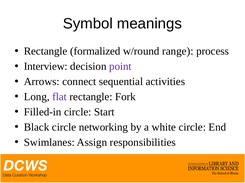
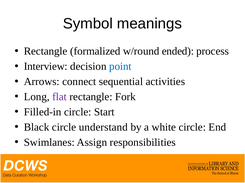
range: range -> ended
point colour: purple -> blue
networking: networking -> understand
